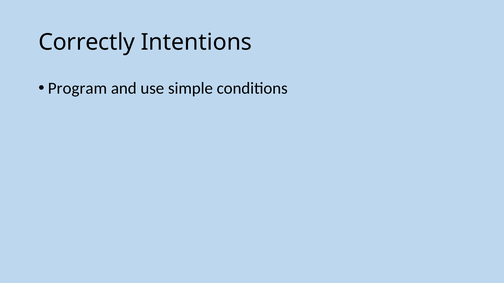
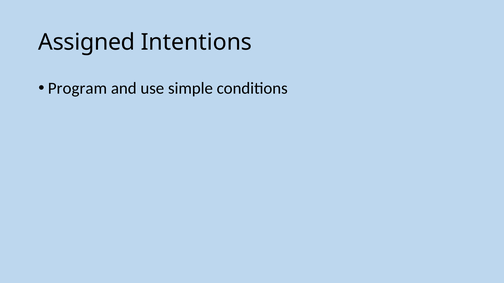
Correctly: Correctly -> Assigned
